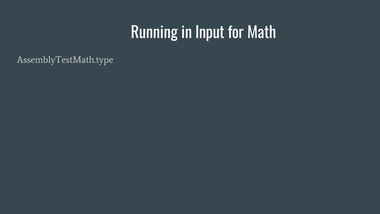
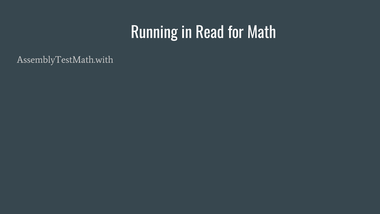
Input: Input -> Read
AssemblyTestMath.type: AssemblyTestMath.type -> AssemblyTestMath.with
